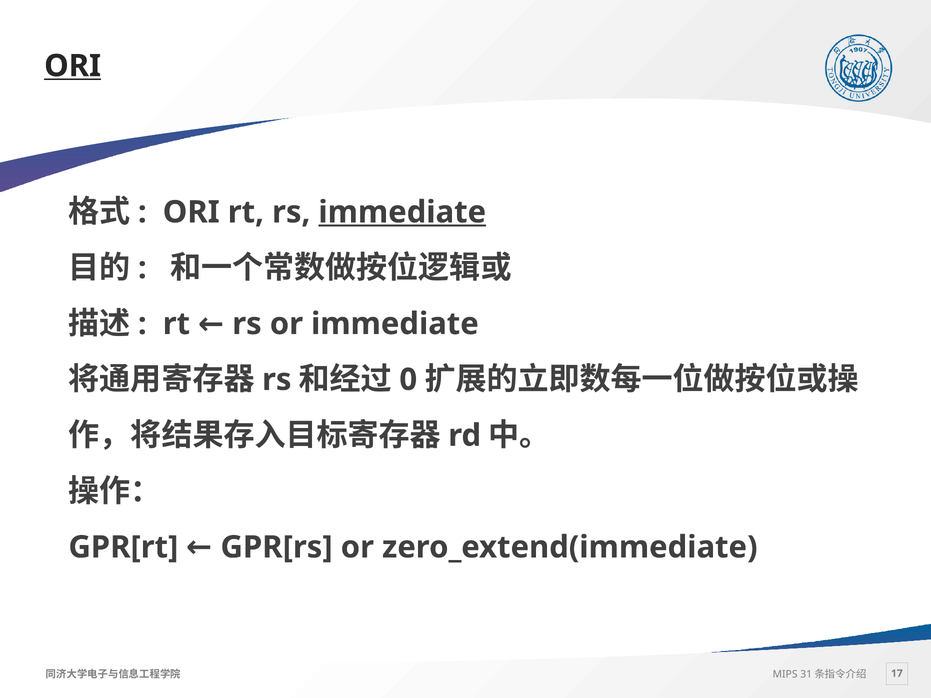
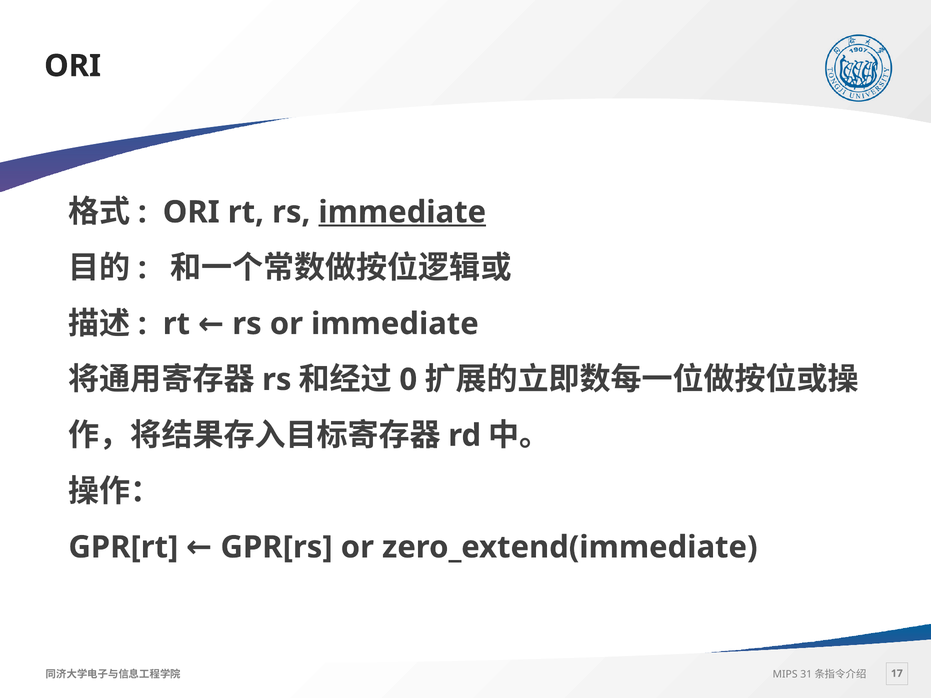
ORI at (73, 66) underline: present -> none
